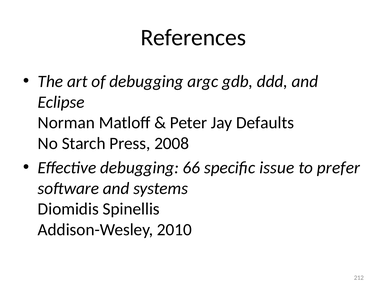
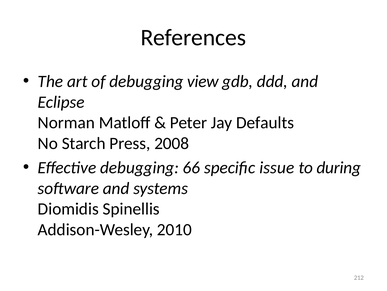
argc: argc -> view
prefer: prefer -> during
